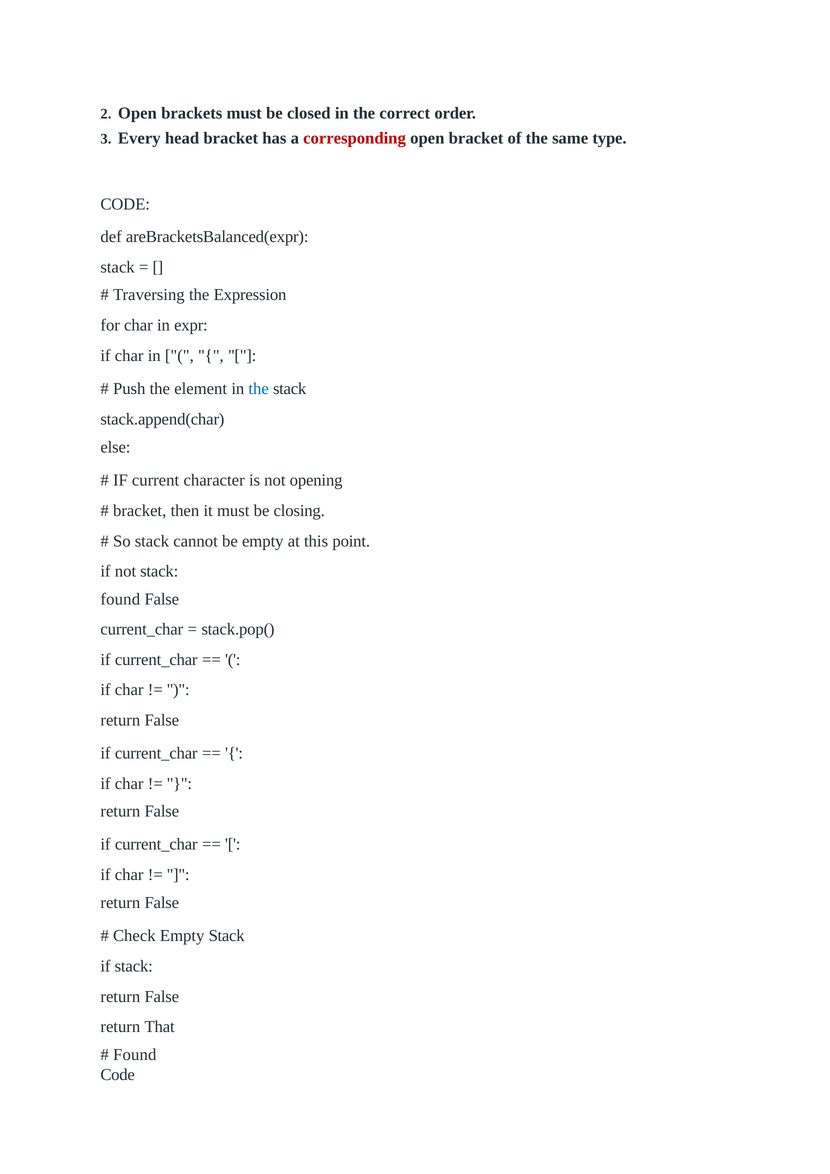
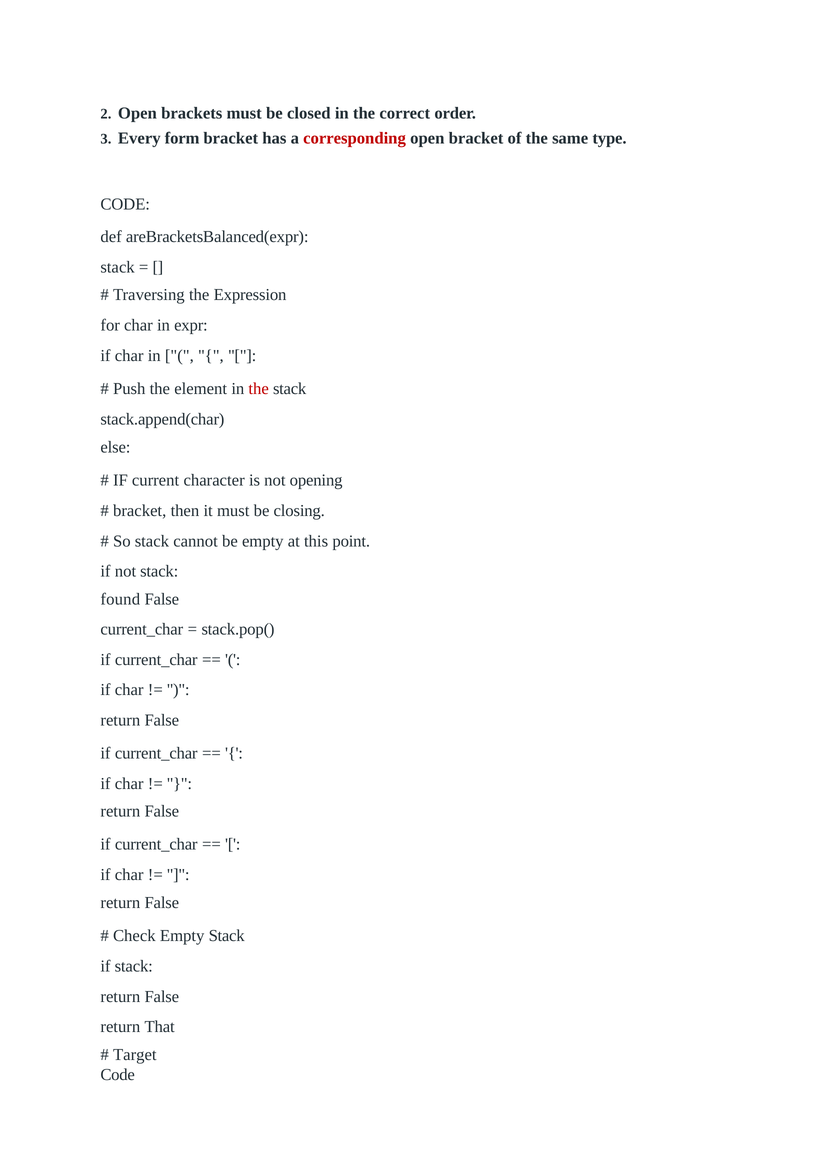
head: head -> form
the at (259, 389) colour: blue -> red
Found at (135, 1055): Found -> Target
